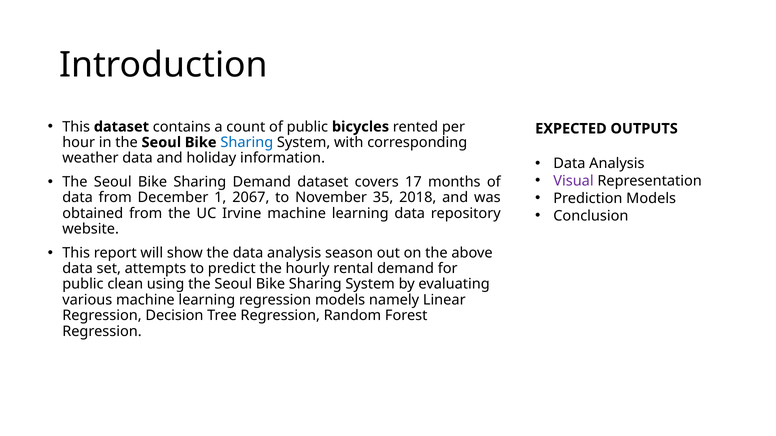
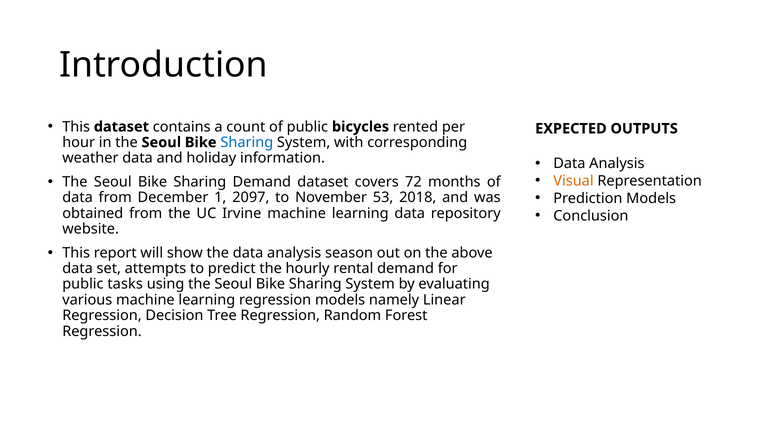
Visual colour: purple -> orange
17: 17 -> 72
2067: 2067 -> 2097
35: 35 -> 53
clean: clean -> tasks
